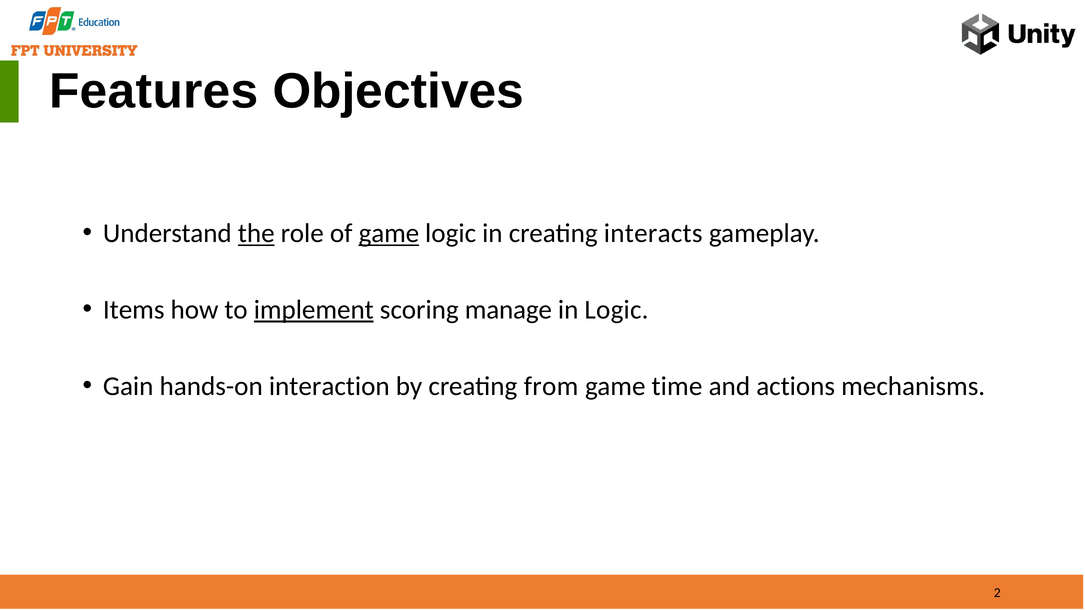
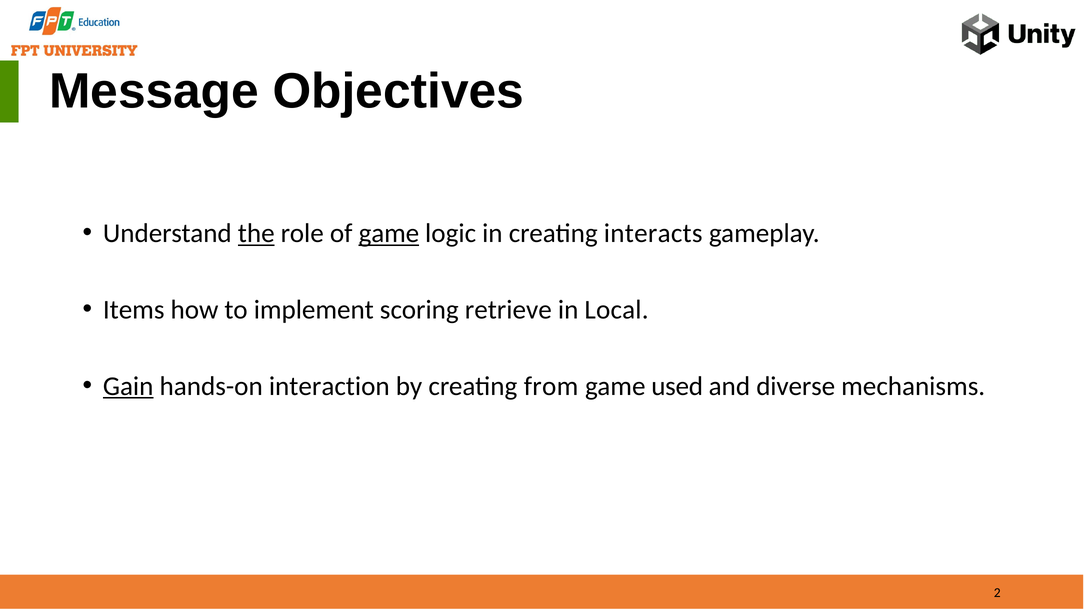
Features: Features -> Message
implement underline: present -> none
manage: manage -> retrieve
in Logic: Logic -> Local
Gain underline: none -> present
time: time -> used
actions: actions -> diverse
